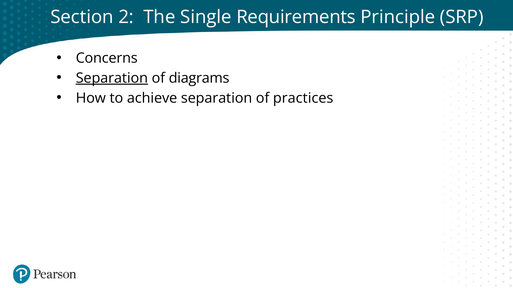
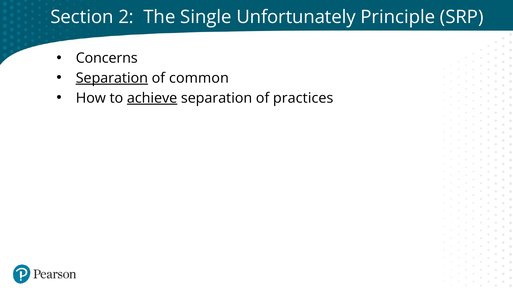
Requirements: Requirements -> Unfortunately
diagrams: diagrams -> common
achieve underline: none -> present
